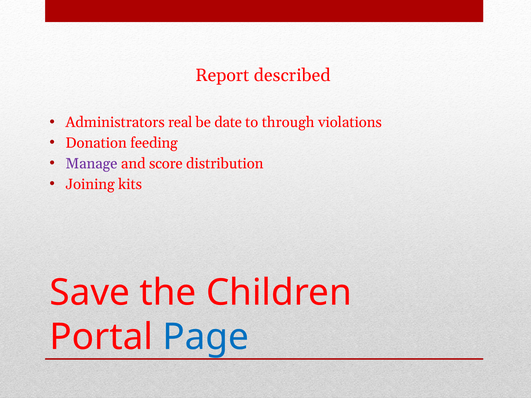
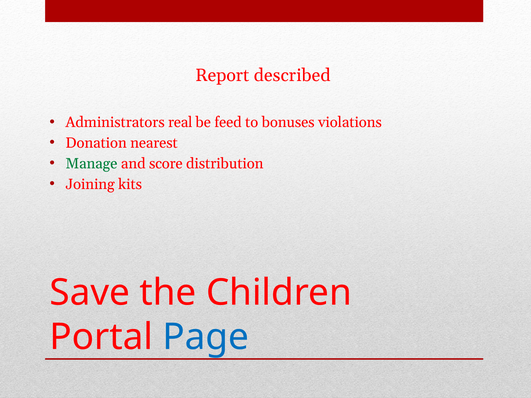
date: date -> feed
through: through -> bonuses
feeding: feeding -> nearest
Manage colour: purple -> green
